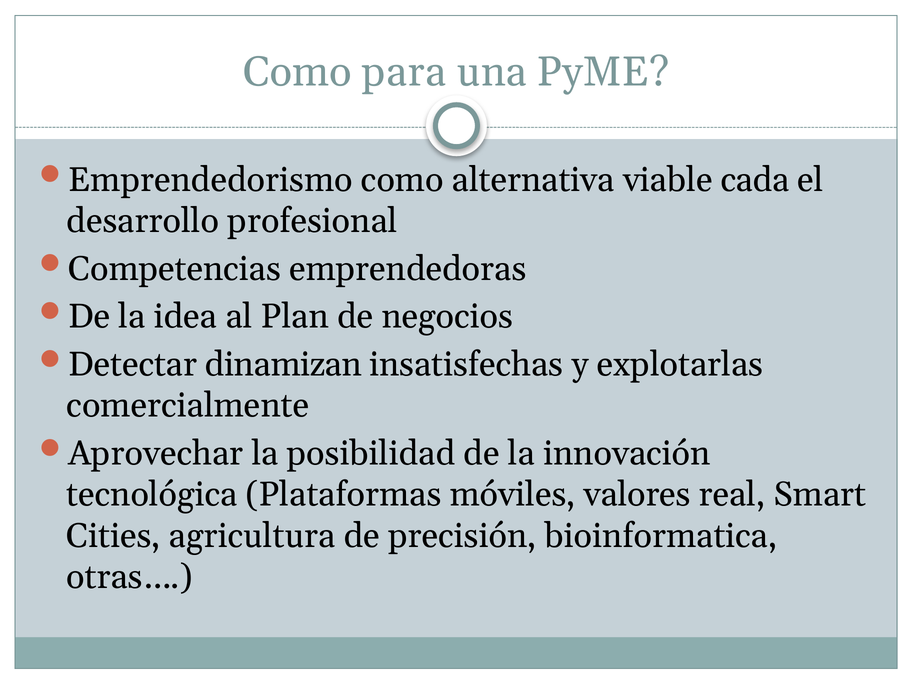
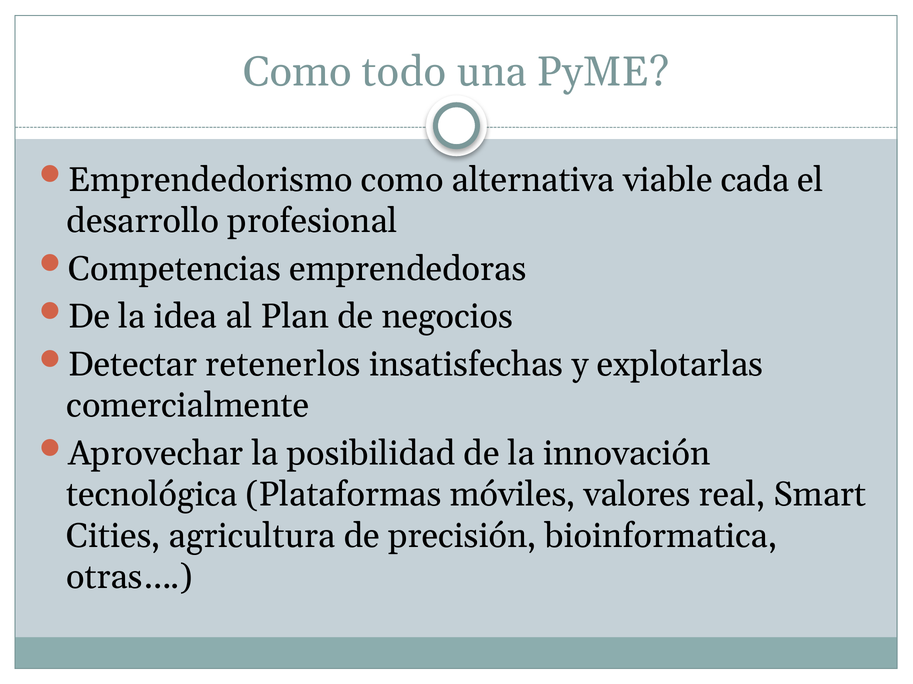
para: para -> todo
dinamizan: dinamizan -> retenerlos
